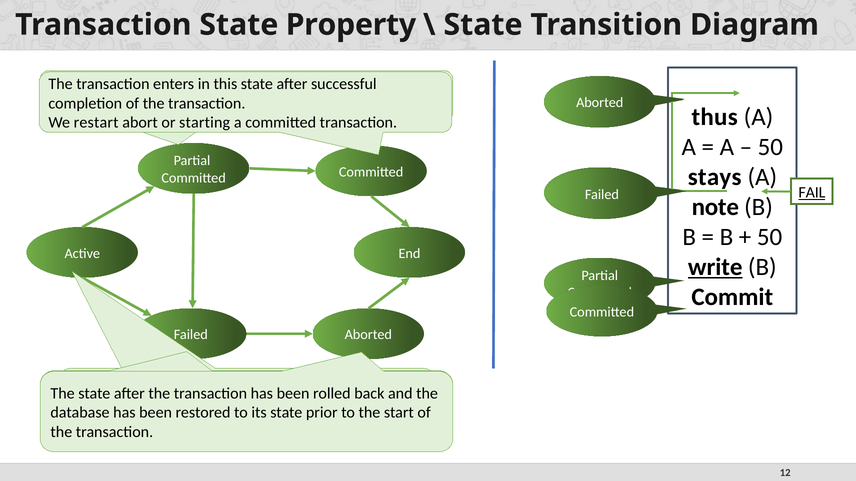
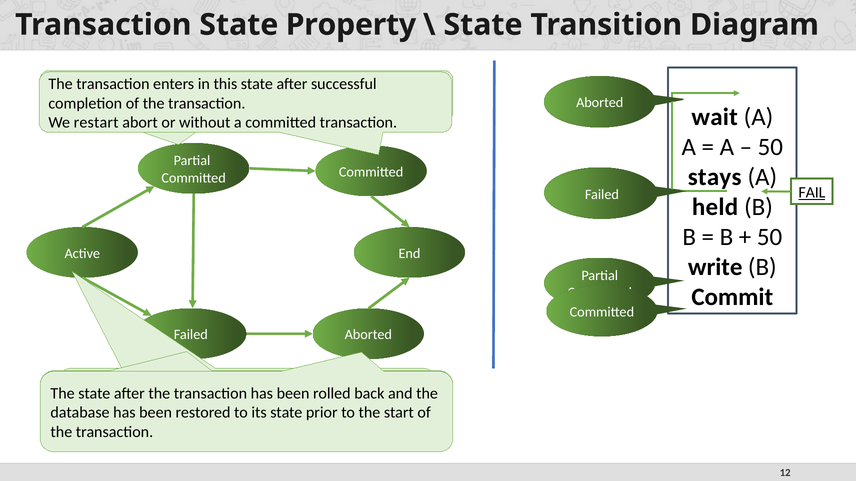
thus: thus -> wait
starting: starting -> without
note: note -> held
write underline: present -> none
